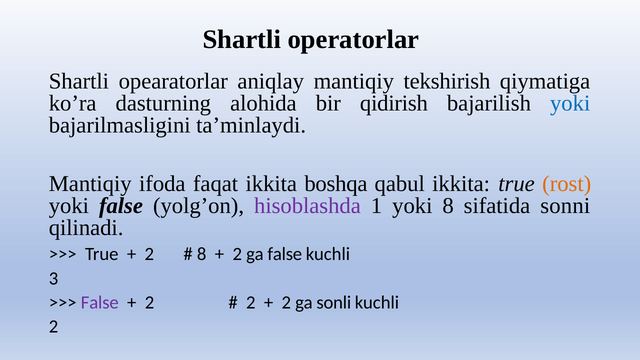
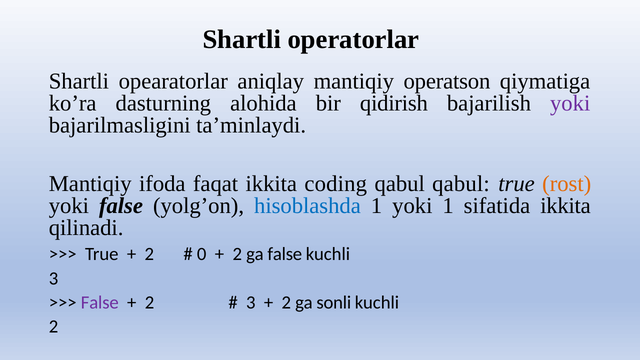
tekshirish: tekshirish -> operatson
yoki at (570, 103) colour: blue -> purple
boshqa: boshqa -> coding
qabul ikkita: ikkita -> qabul
hisoblashda colour: purple -> blue
yoki 8: 8 -> 1
sifatida sonni: sonni -> ikkita
8 at (202, 254): 8 -> 0
2 at (251, 303): 2 -> 3
